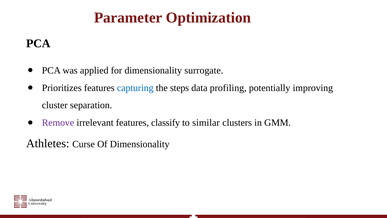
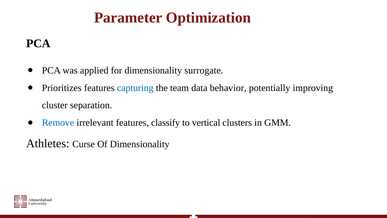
steps: steps -> team
profiling: profiling -> behavior
Remove colour: purple -> blue
similar: similar -> vertical
